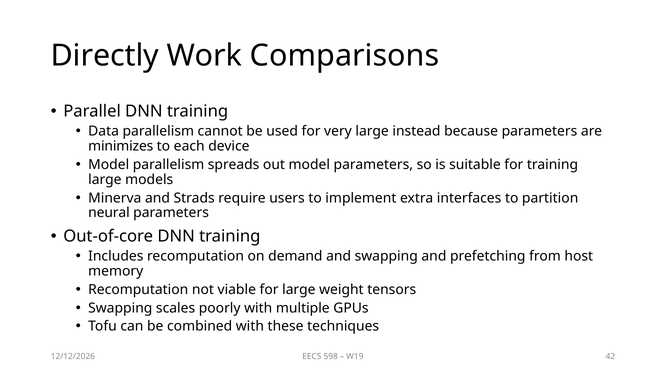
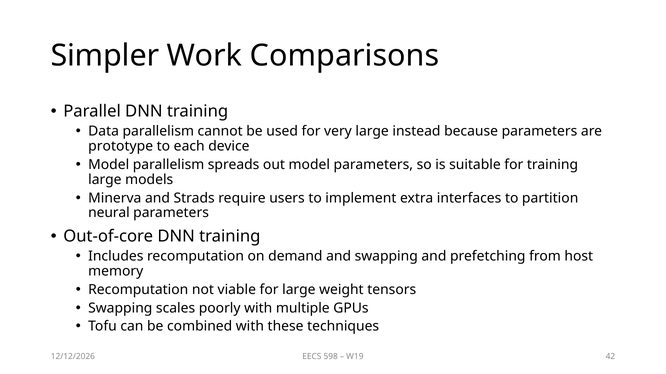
Directly: Directly -> Simpler
minimizes: minimizes -> prototype
